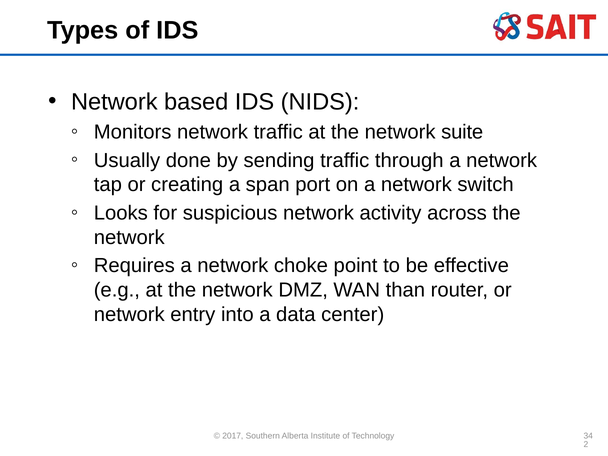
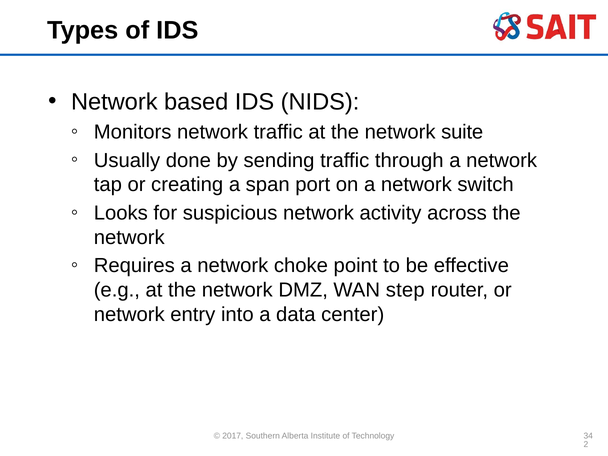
than: than -> step
